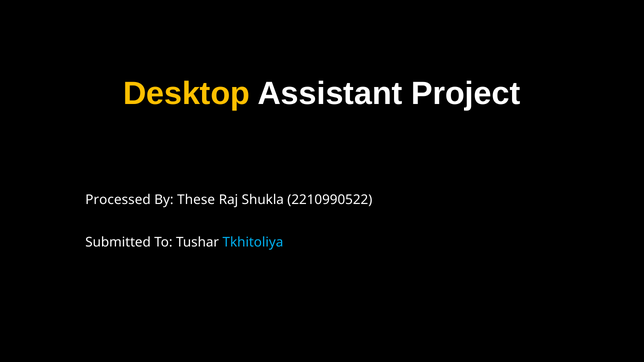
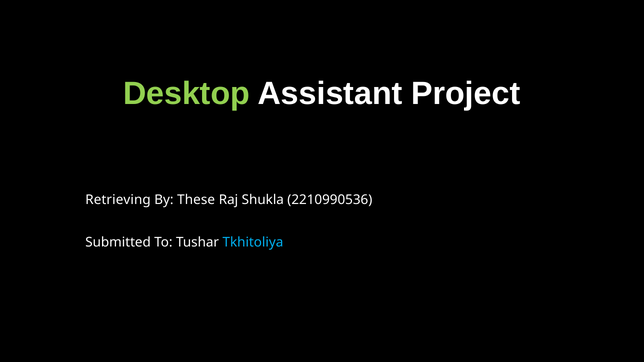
Desktop colour: yellow -> light green
Processed: Processed -> Retrieving
2210990522: 2210990522 -> 2210990536
